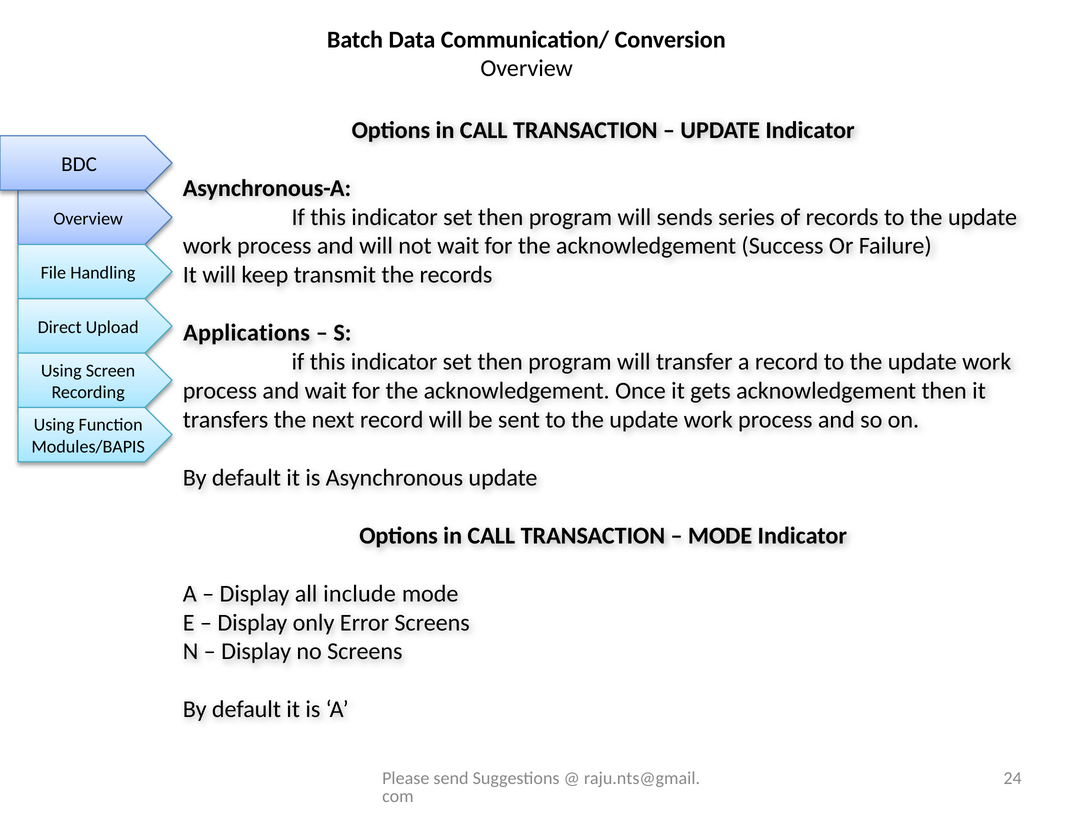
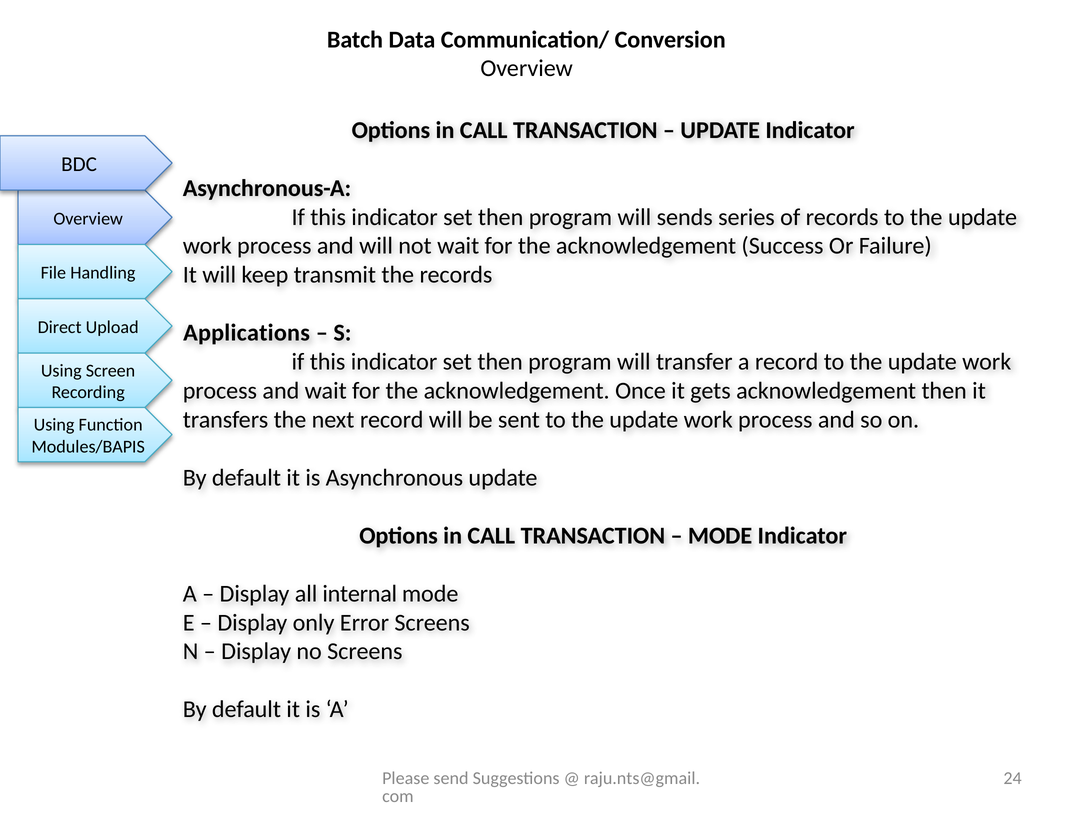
include: include -> internal
